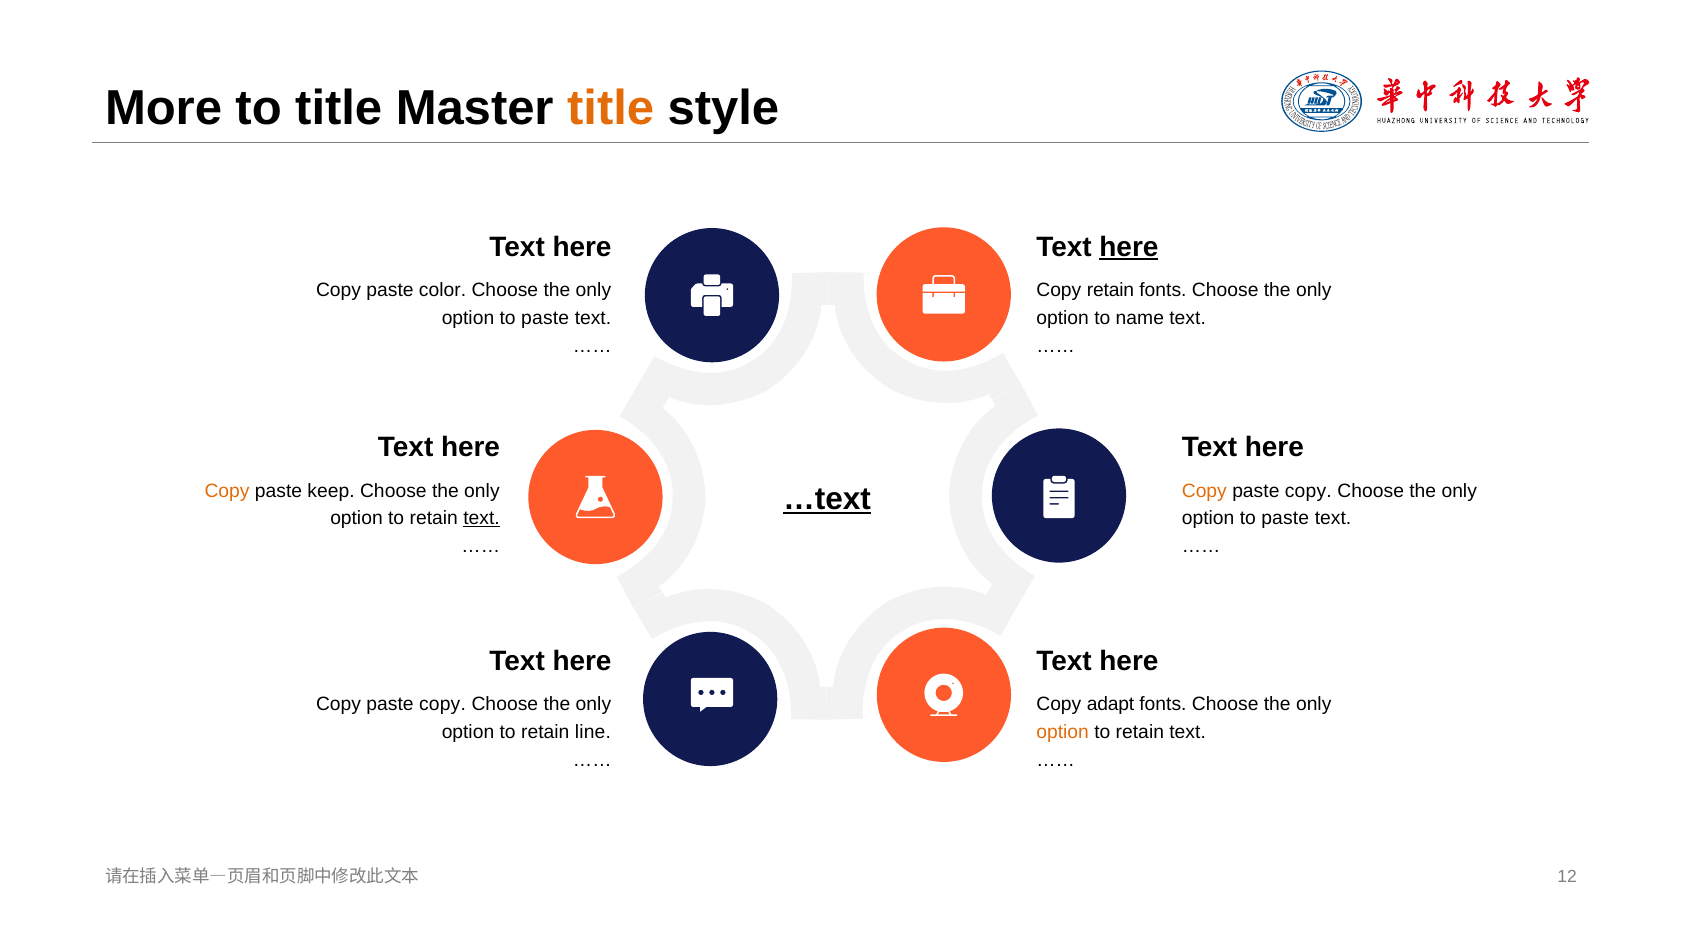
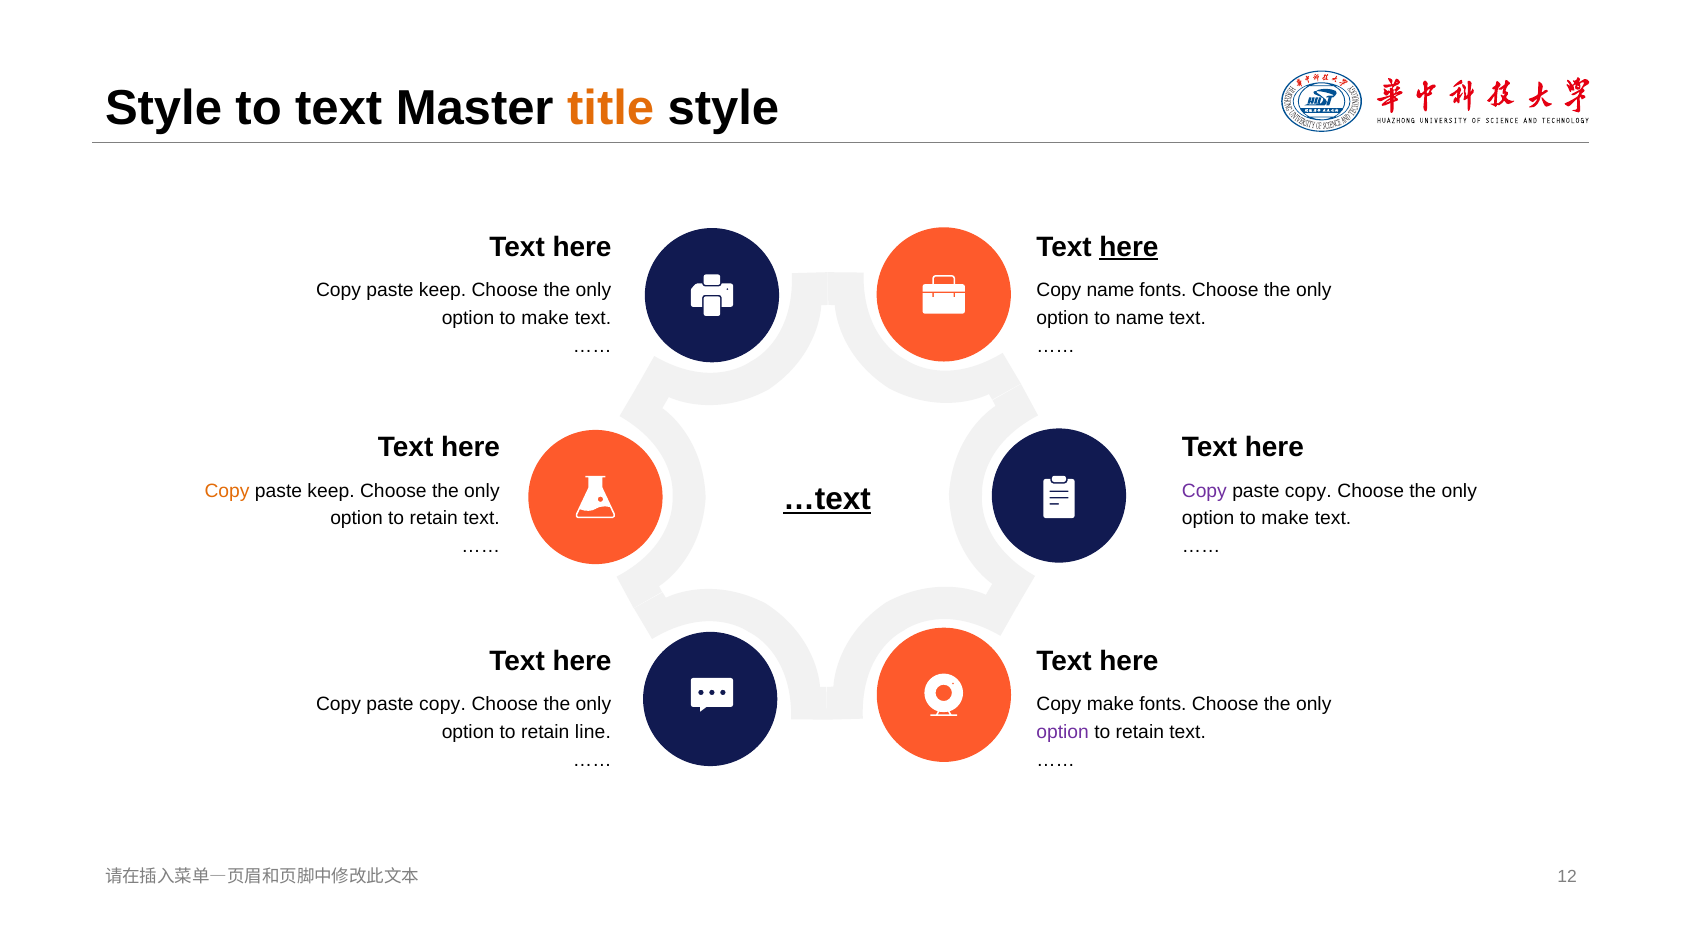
More at (164, 109): More -> Style
to title: title -> text
color at (443, 290): color -> keep
Copy retain: retain -> name
paste at (545, 318): paste -> make
Copy at (1204, 491) colour: orange -> purple
text at (482, 519) underline: present -> none
paste at (1285, 519): paste -> make
Copy adapt: adapt -> make
option at (1063, 732) colour: orange -> purple
